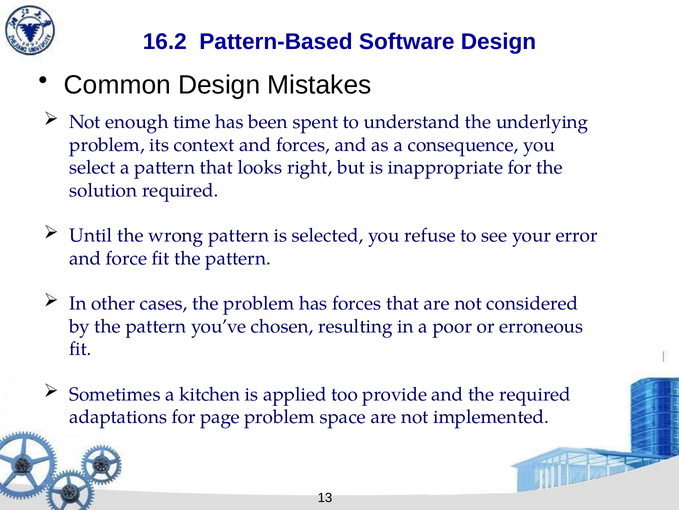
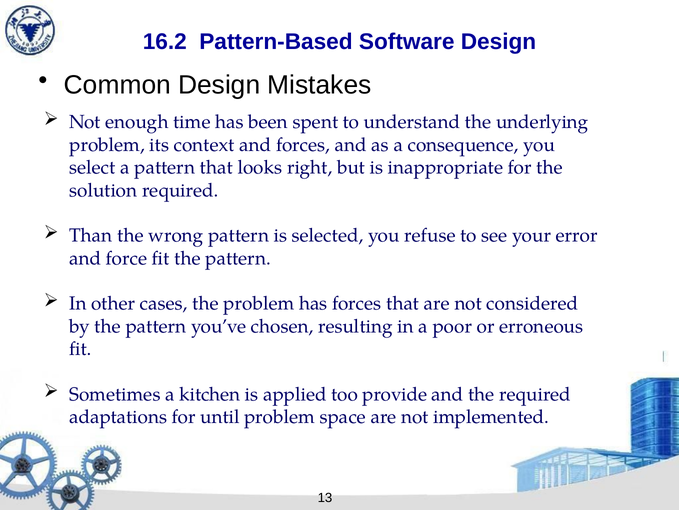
Until: Until -> Than
page: page -> until
